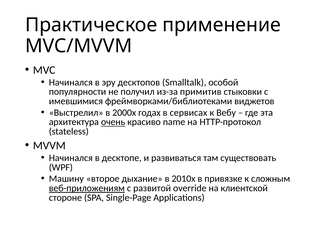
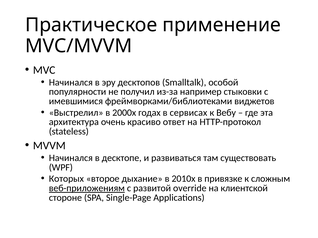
примитив: примитив -> например
очень underline: present -> none
name: name -> ответ
Машину: Машину -> Которых
